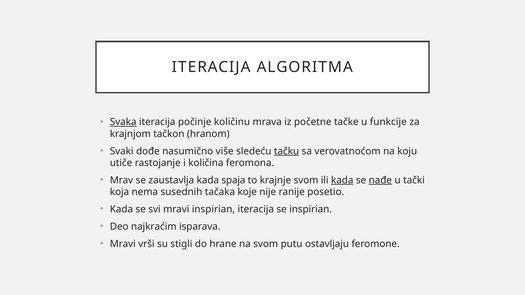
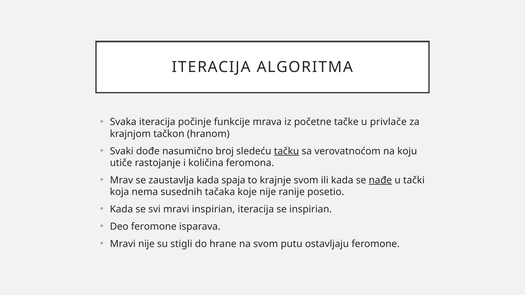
Svaka underline: present -> none
količinu: količinu -> funkcije
funkcije: funkcije -> privlače
više: više -> broj
kada at (342, 180) underline: present -> none
Deo najkraćim: najkraćim -> feromone
Mravi vrši: vrši -> nije
